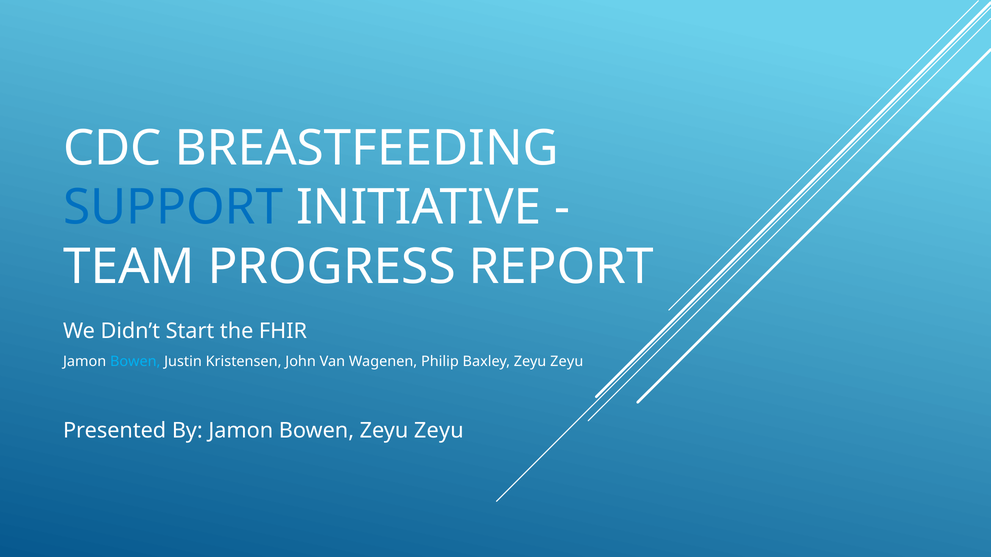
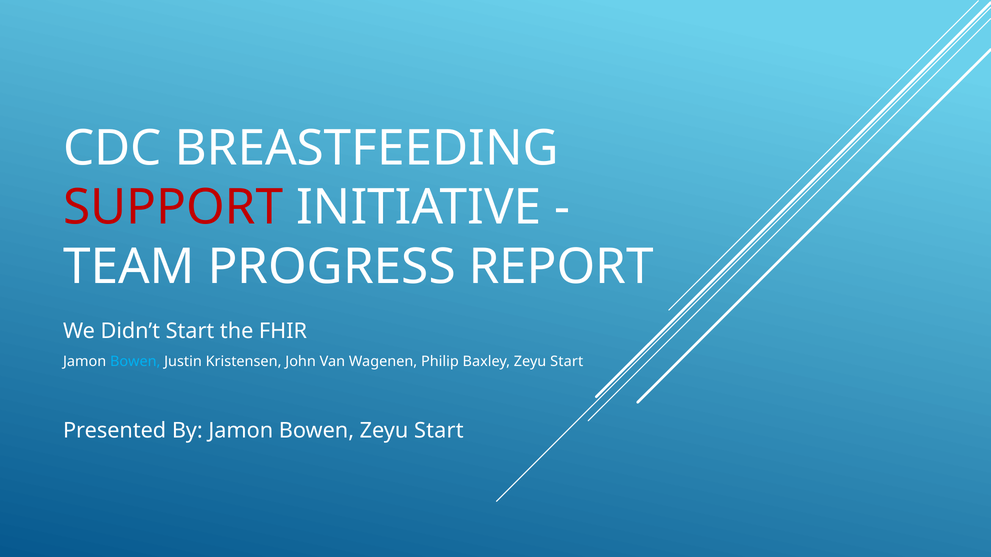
SUPPORT colour: blue -> red
Baxley Zeyu Zeyu: Zeyu -> Start
Bowen Zeyu Zeyu: Zeyu -> Start
